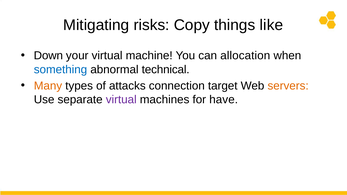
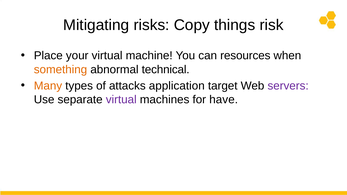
like: like -> risk
Down: Down -> Place
allocation: allocation -> resources
something colour: blue -> orange
connection: connection -> application
servers colour: orange -> purple
